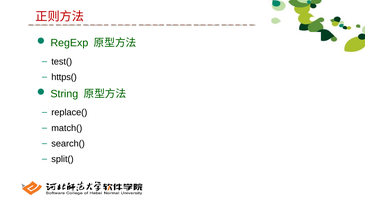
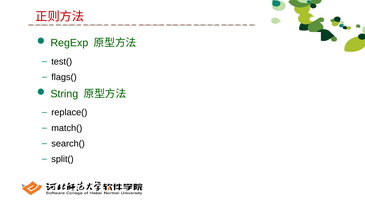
https(: https( -> flags(
